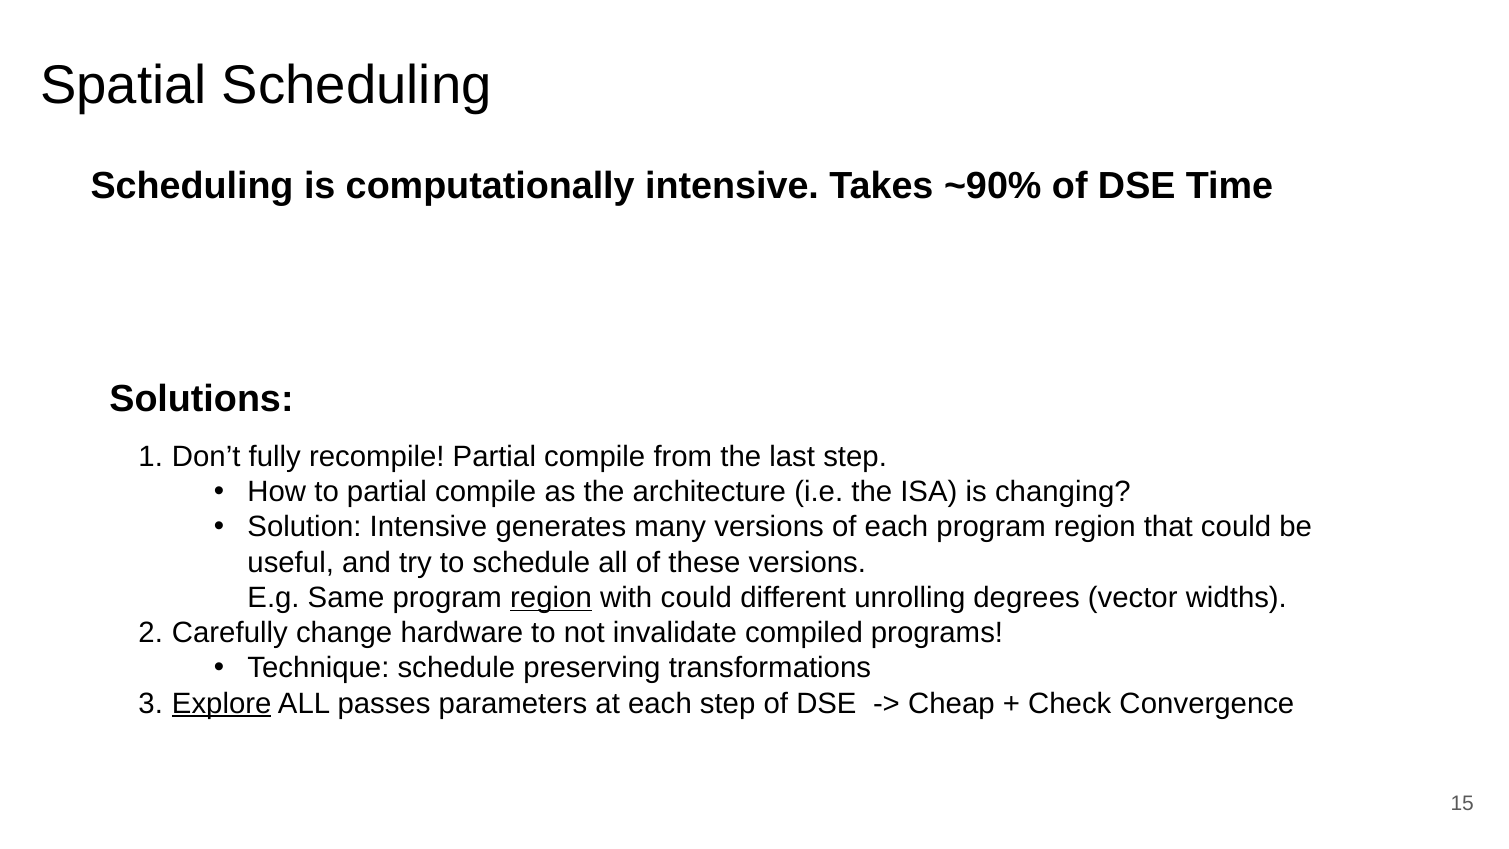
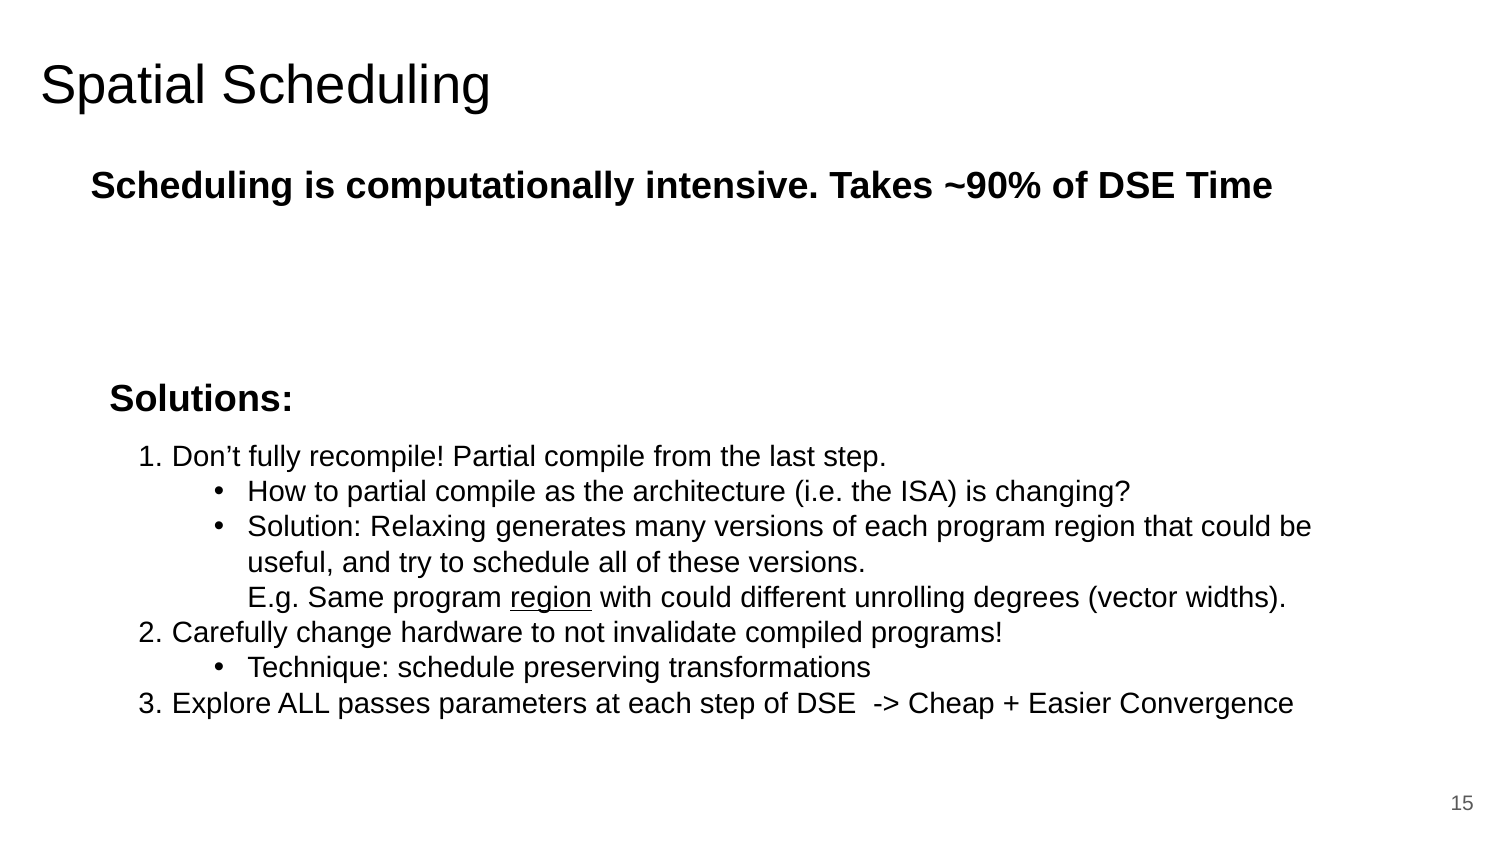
Solution Intensive: Intensive -> Relaxing
Explore underline: present -> none
Check: Check -> Easier
